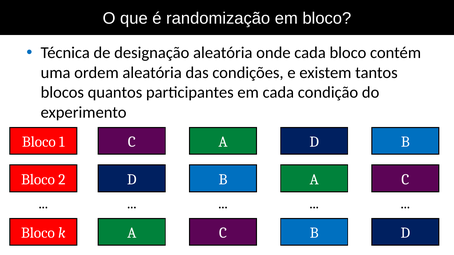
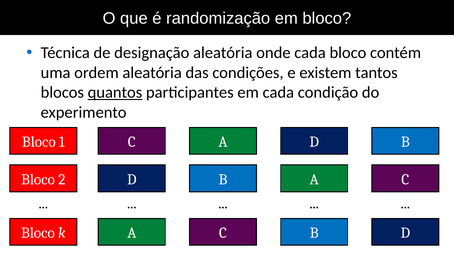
quantos underline: none -> present
